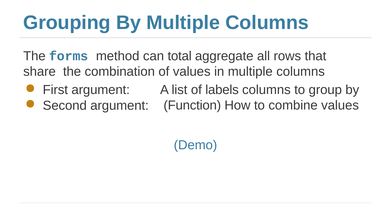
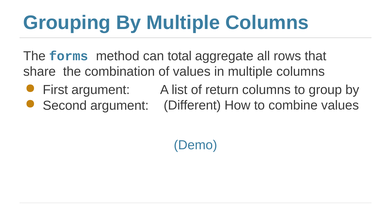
labels: labels -> return
Function: Function -> Different
